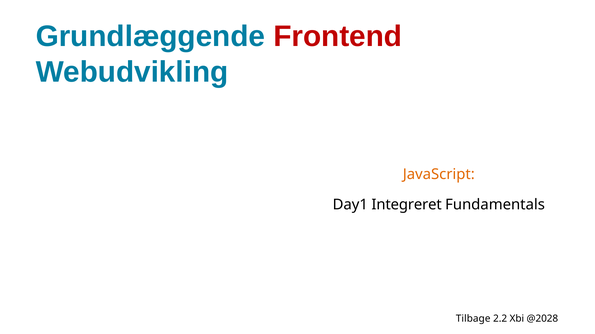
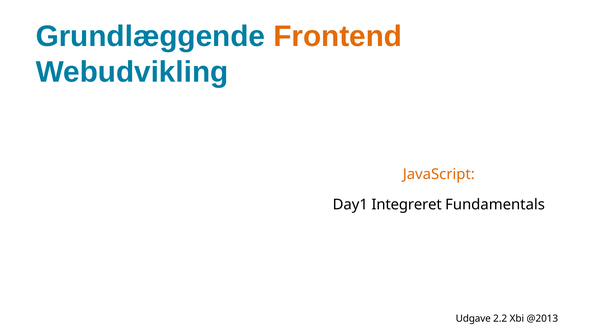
Frontend colour: red -> orange
Tilbage: Tilbage -> Udgave
@2028: @2028 -> @2013
